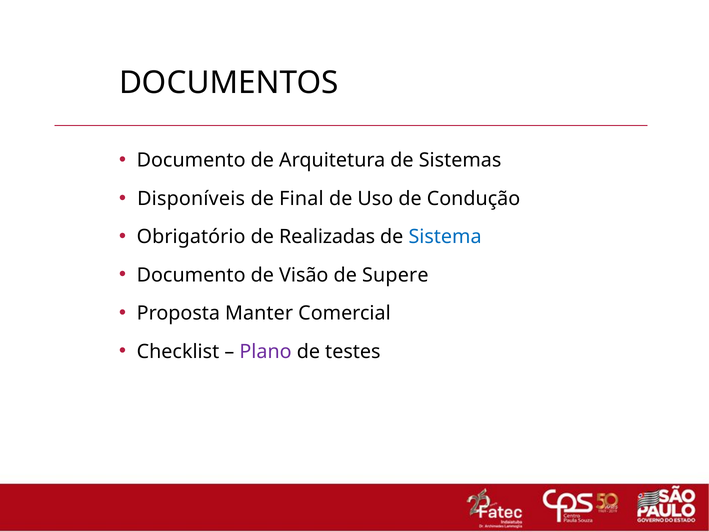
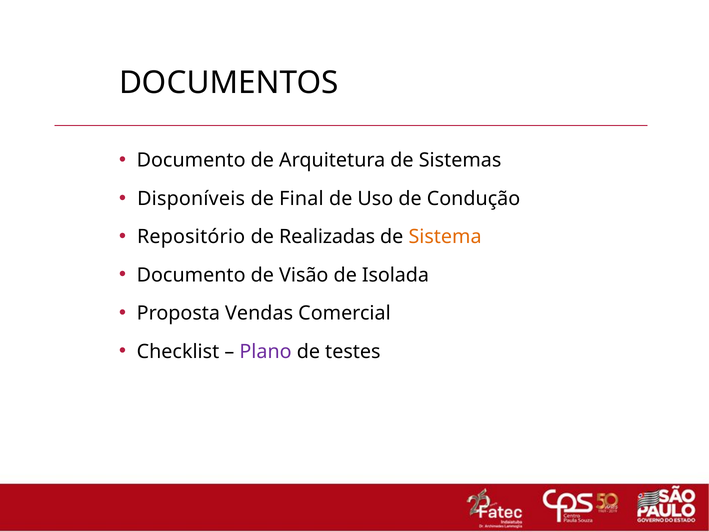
Obrigatório: Obrigatório -> Repositório
Sistema colour: blue -> orange
Supere: Supere -> Isolada
Manter: Manter -> Vendas
